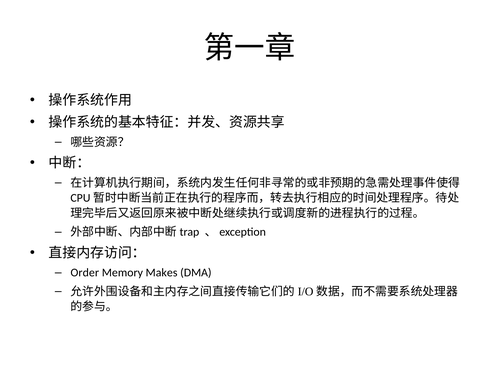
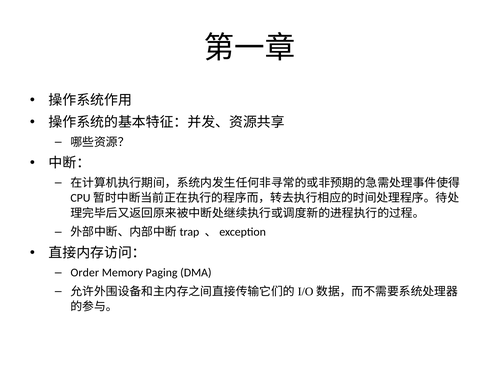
Makes: Makes -> Paging
